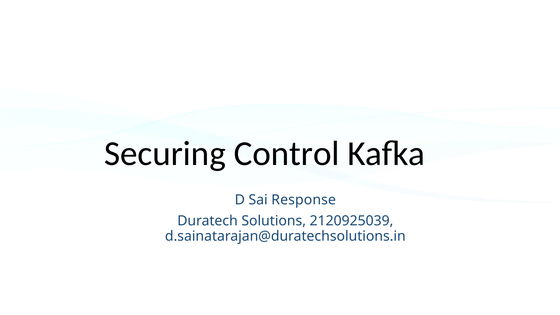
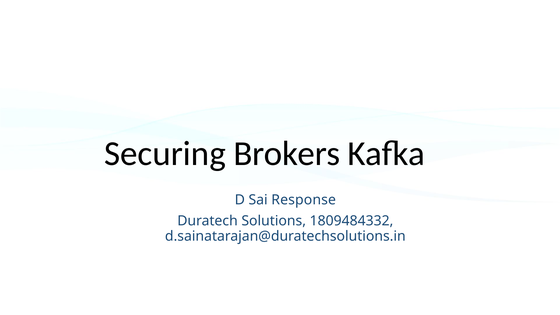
Control: Control -> Brokers
2120925039: 2120925039 -> 1809484332
